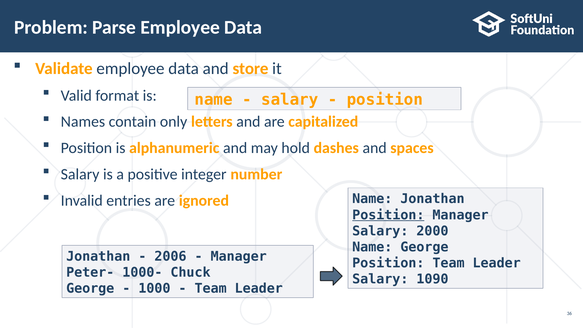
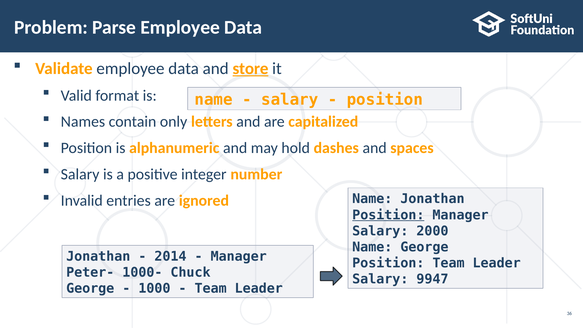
store underline: none -> present
2006: 2006 -> 2014
1090: 1090 -> 9947
